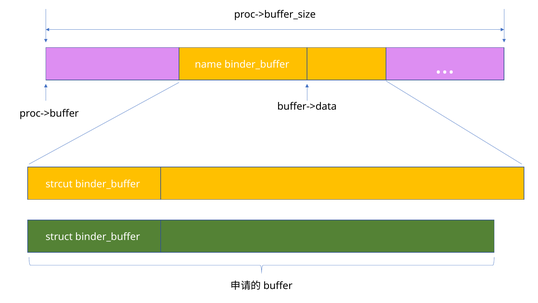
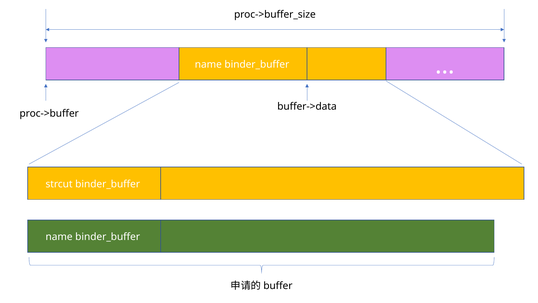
struct at (59, 237): struct -> name
